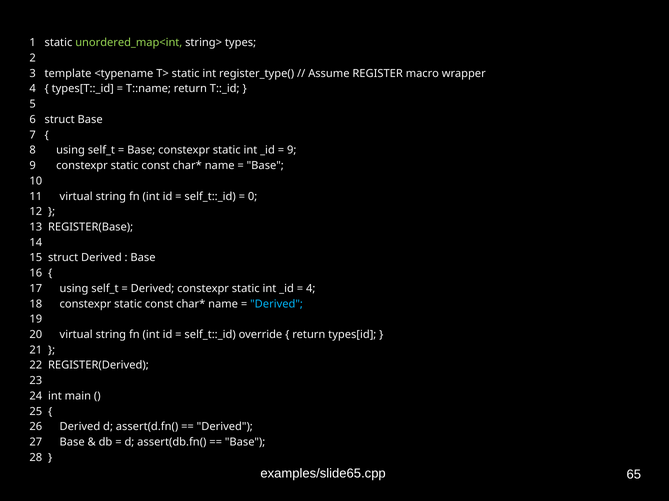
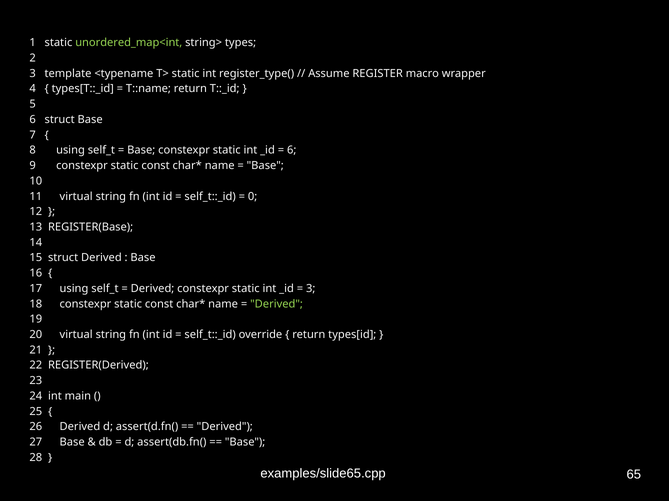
9 at (292, 150): 9 -> 6
4 at (311, 289): 4 -> 3
Derived at (277, 304) colour: light blue -> light green
